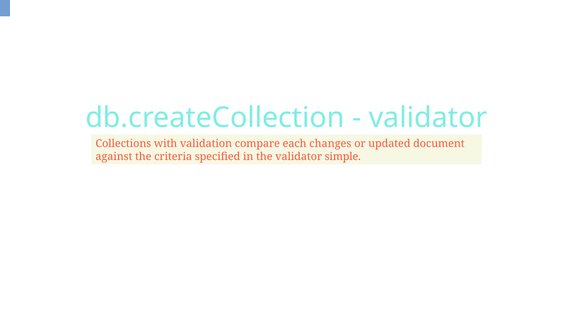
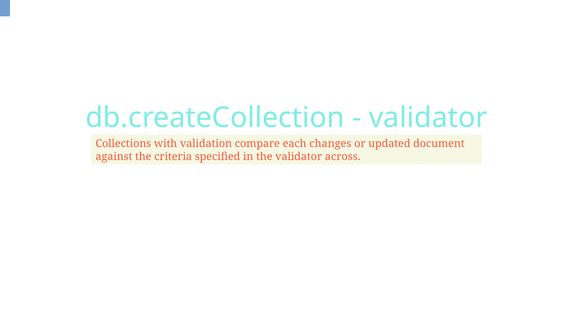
simple: simple -> across
